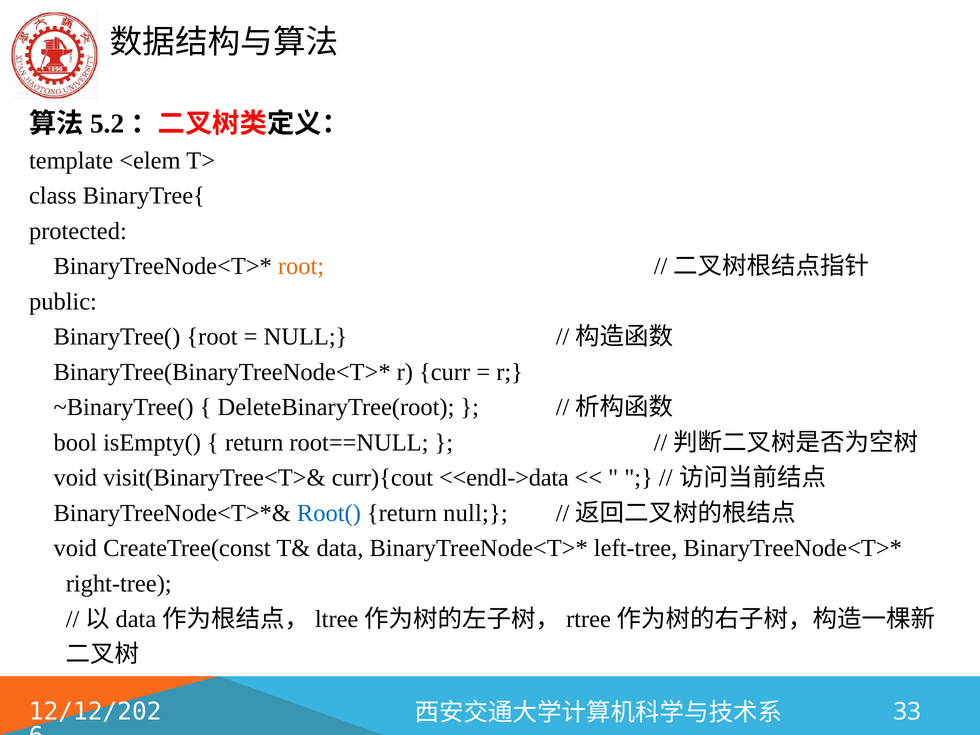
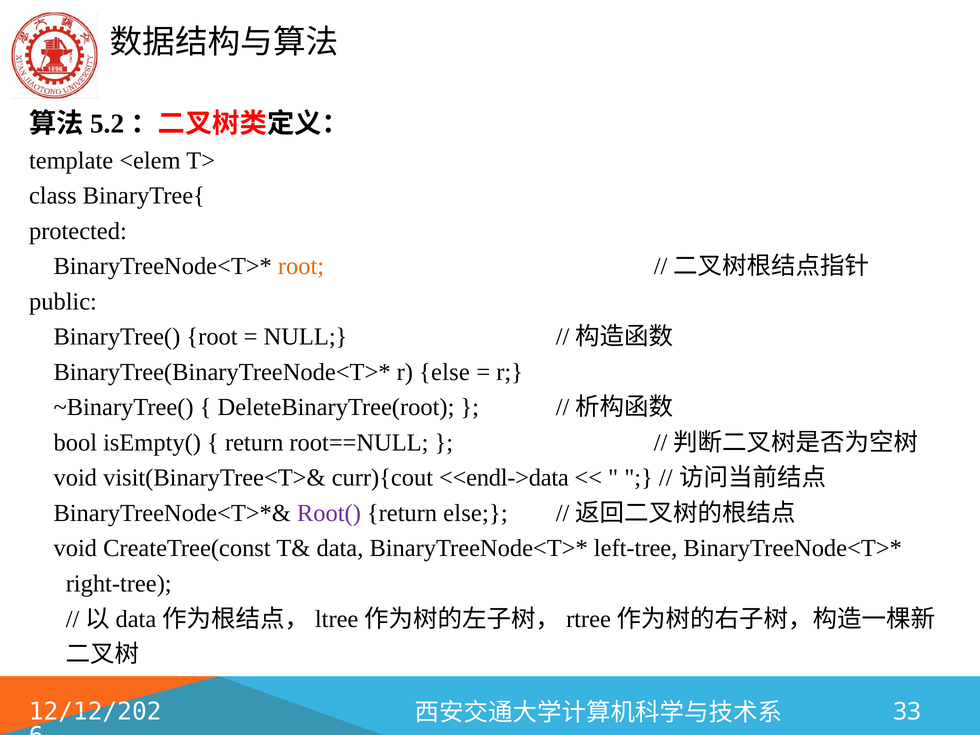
r curr: curr -> else
Root( colour: blue -> purple
return null: null -> else
